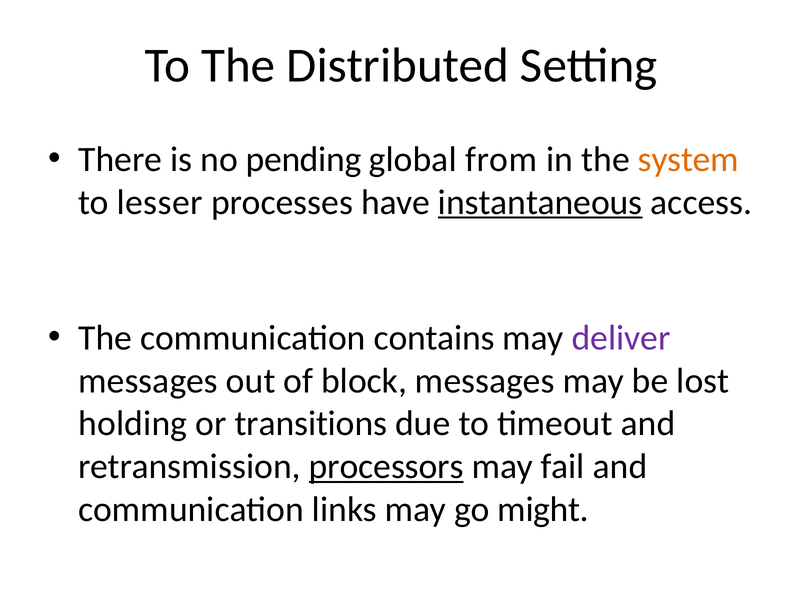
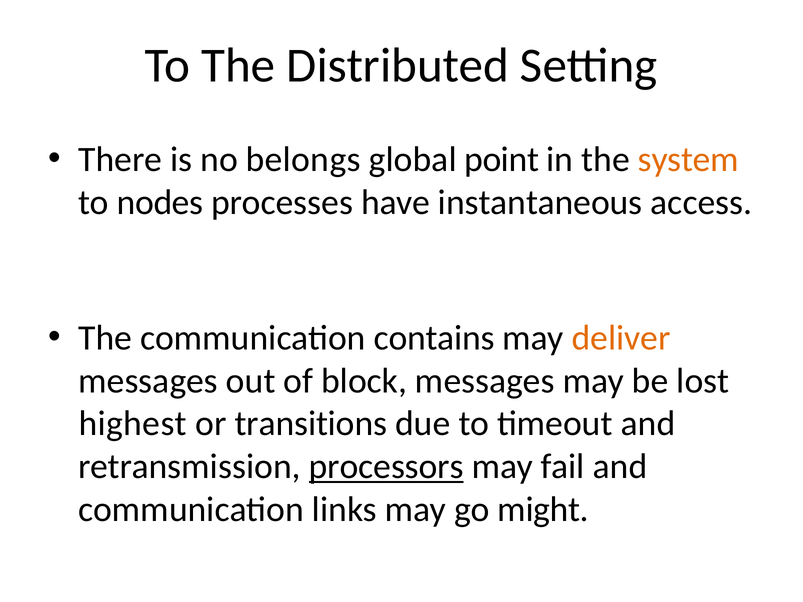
pending: pending -> belongs
from: from -> point
lesser: lesser -> nodes
instantaneous underline: present -> none
deliver colour: purple -> orange
holding: holding -> highest
